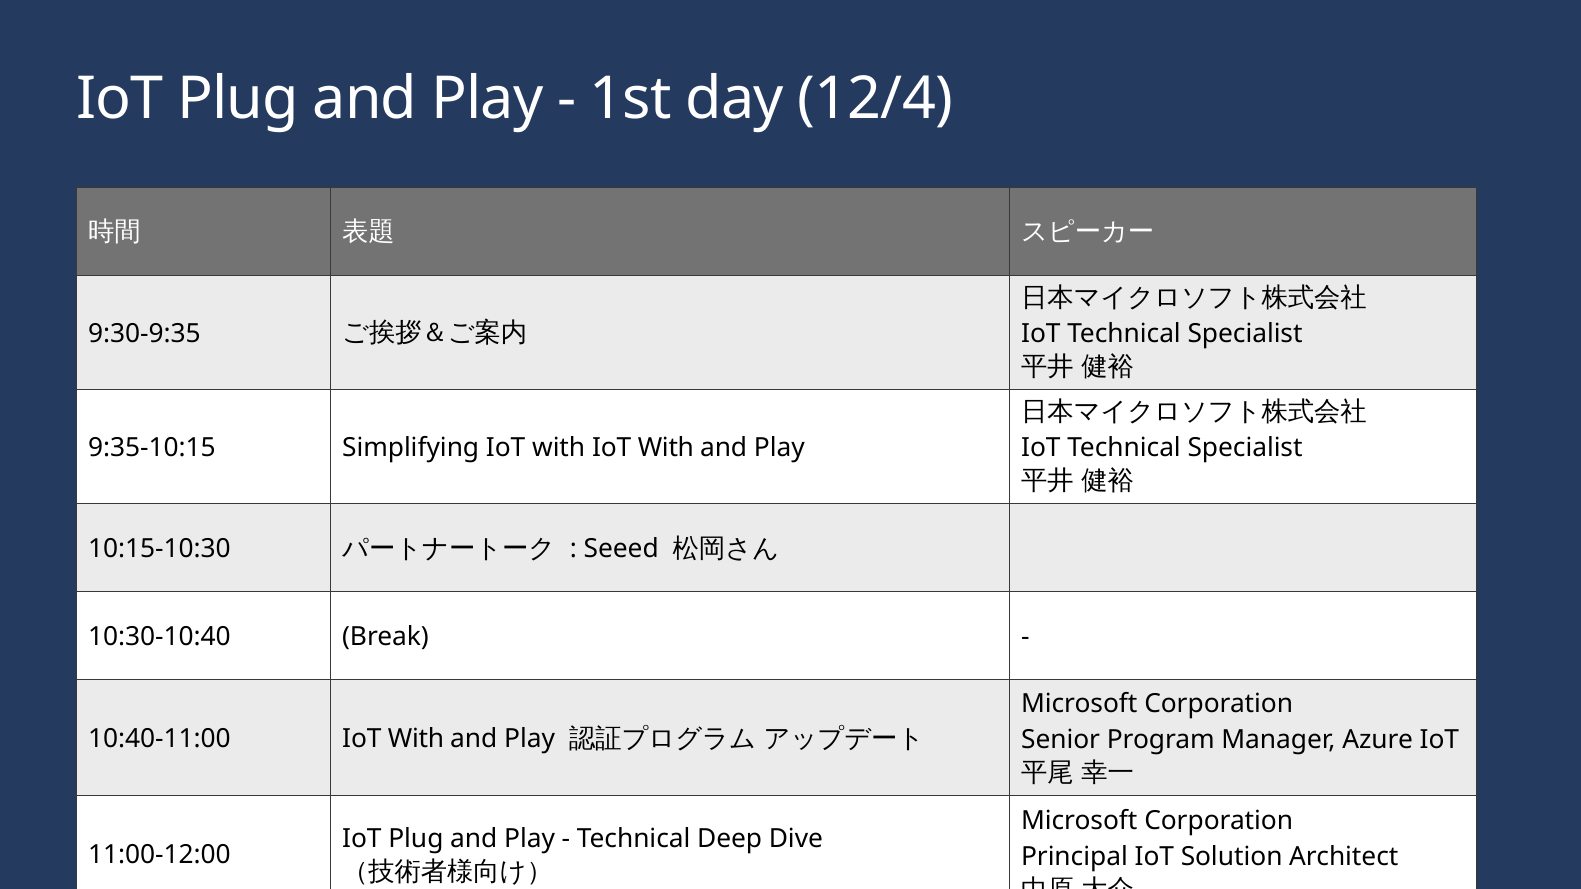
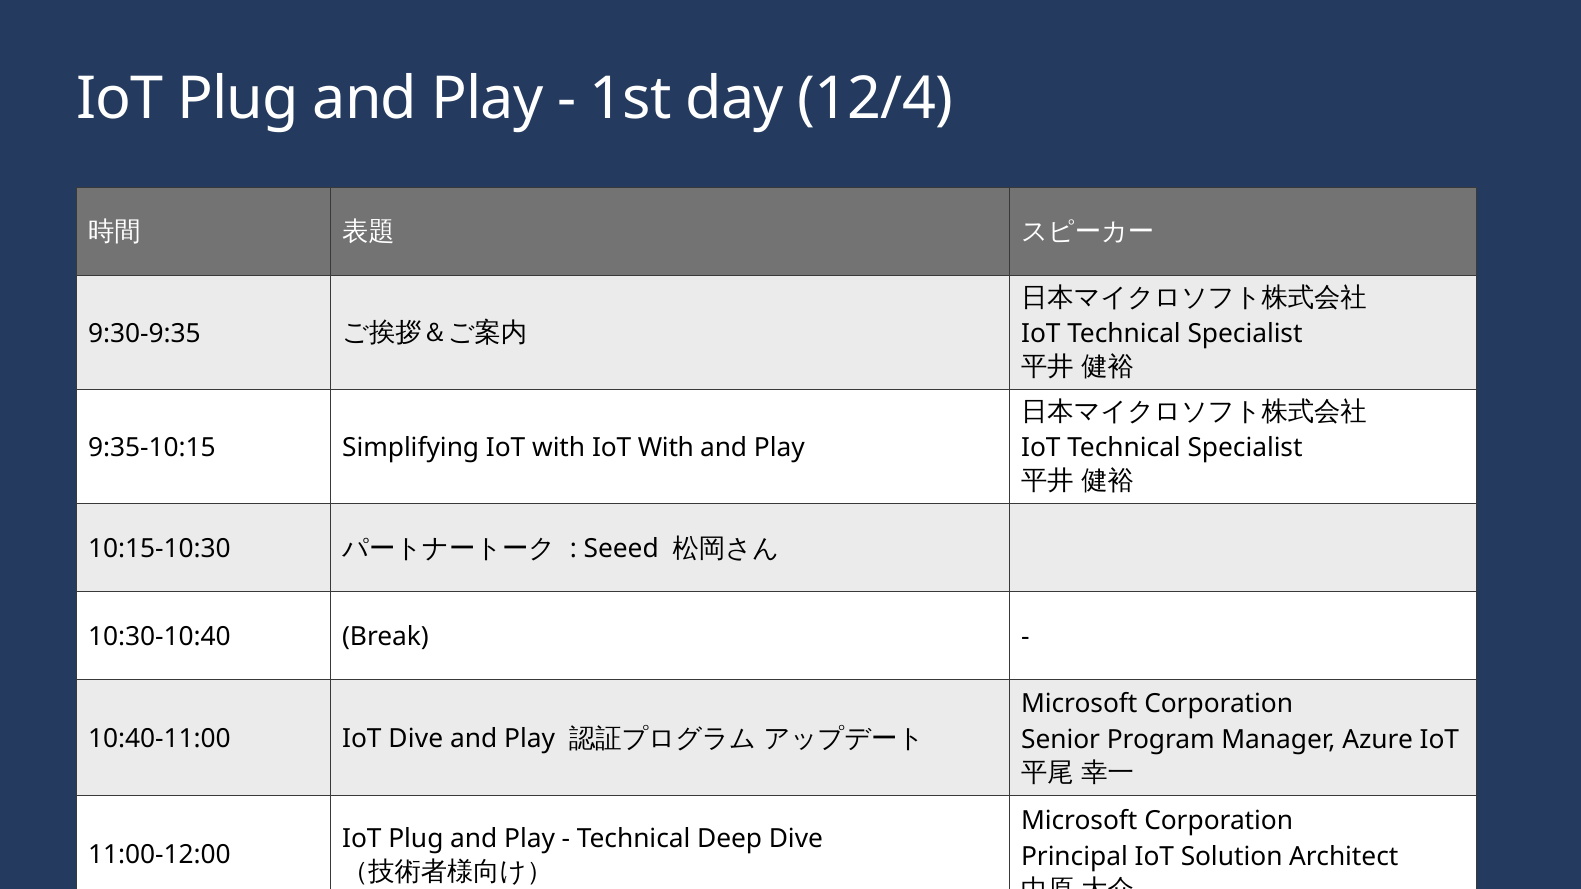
10:40-11:00 IoT With: With -> Dive
